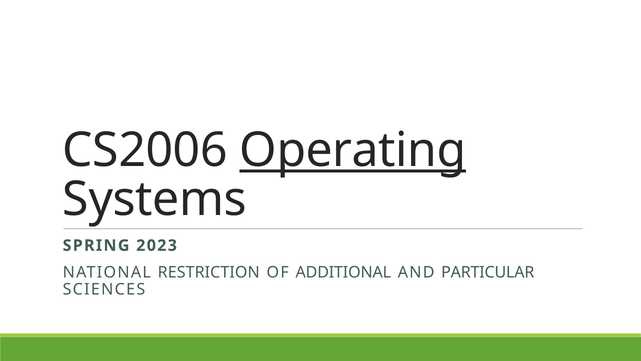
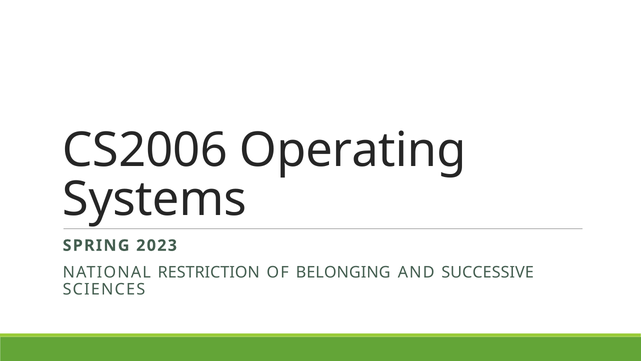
Operating underline: present -> none
ADDITIONAL: ADDITIONAL -> BELONGING
PARTICULAR: PARTICULAR -> SUCCESSIVE
